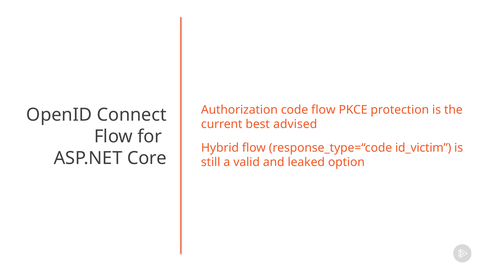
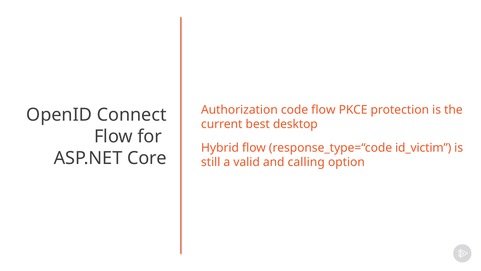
advised: advised -> desktop
leaked: leaked -> calling
